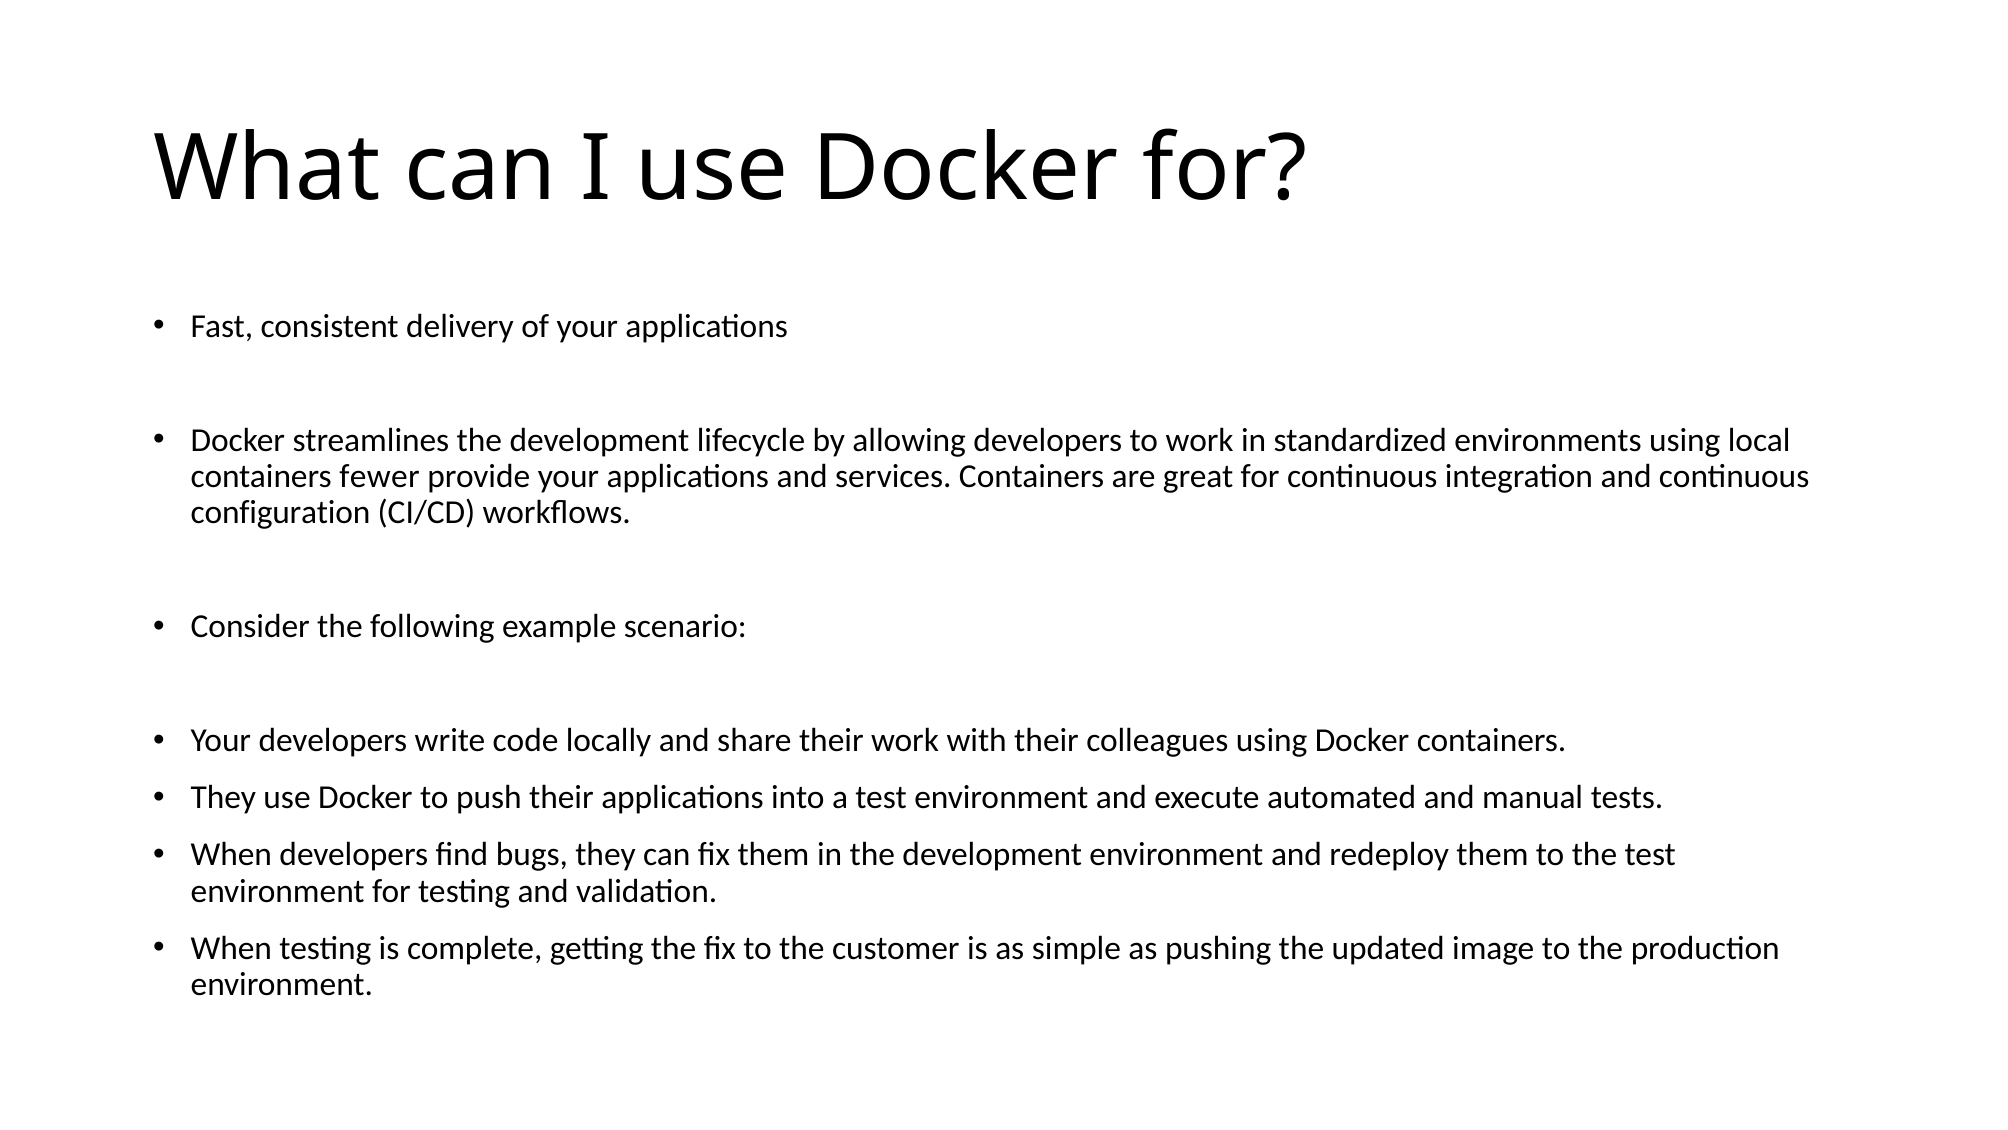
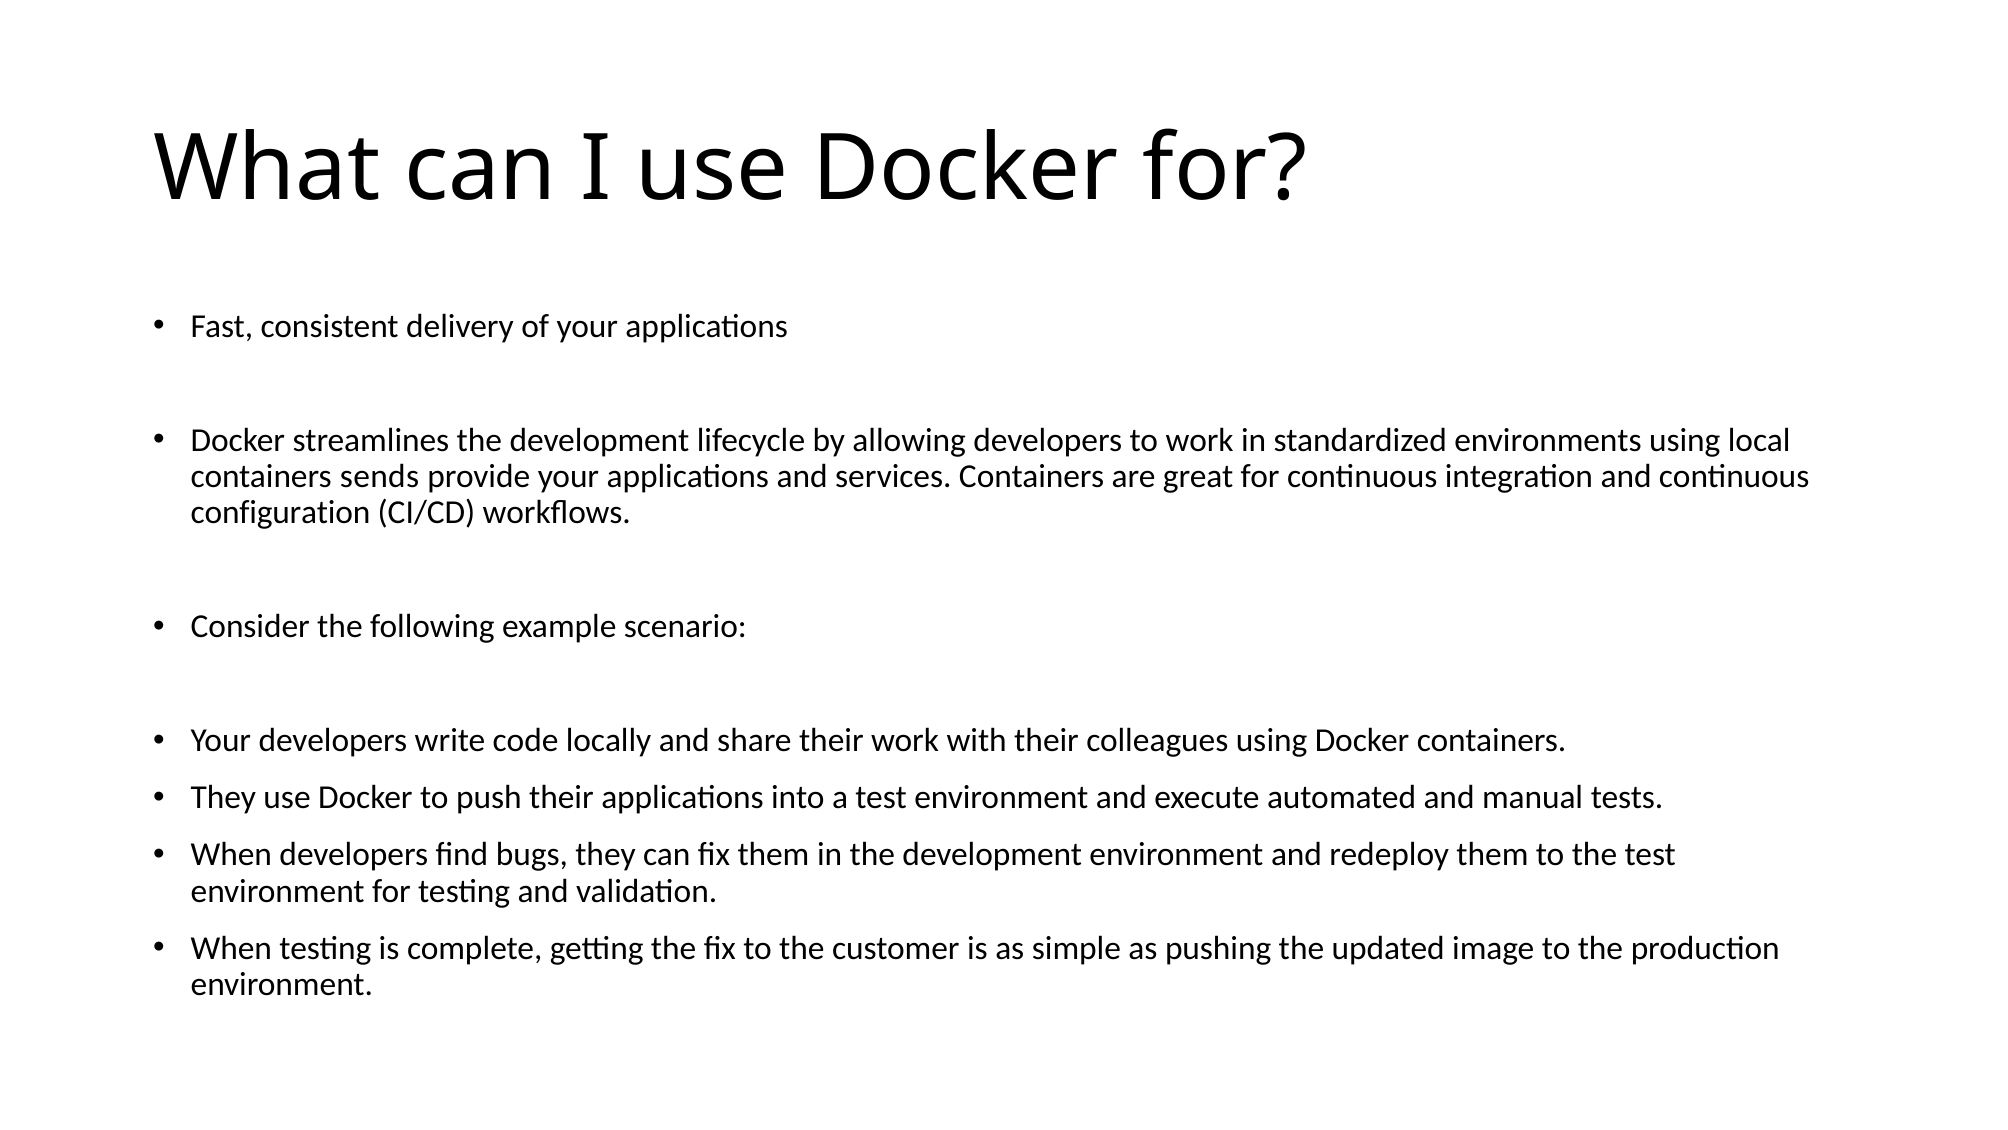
fewer: fewer -> sends
